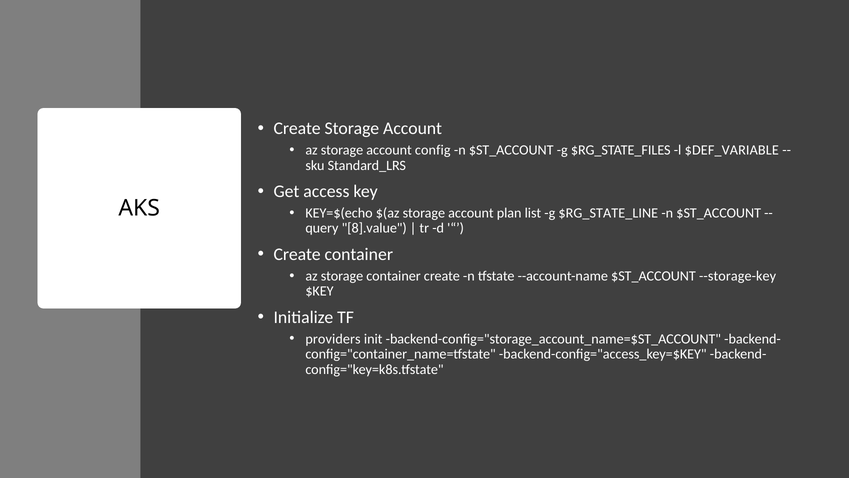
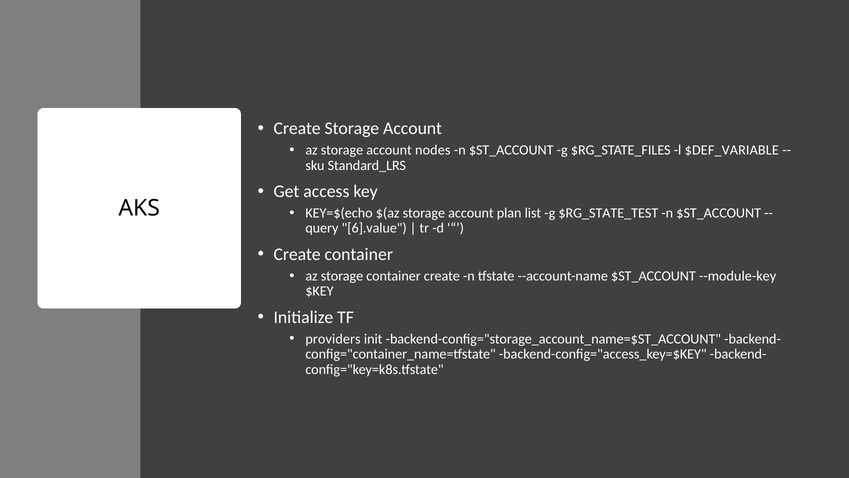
config: config -> nodes
$RG_STATE_LINE: $RG_STATE_LINE -> $RG_STATE_TEST
8].value: 8].value -> 6].value
--storage-key: --storage-key -> --module-key
